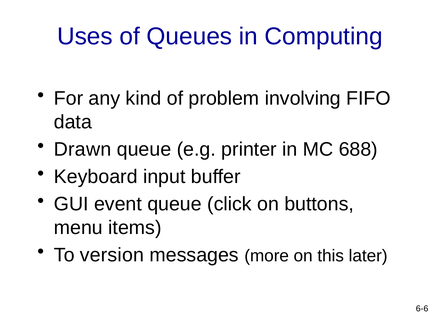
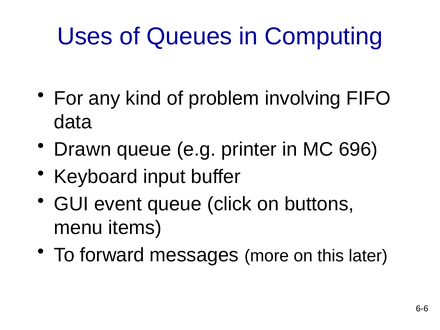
688: 688 -> 696
version: version -> forward
